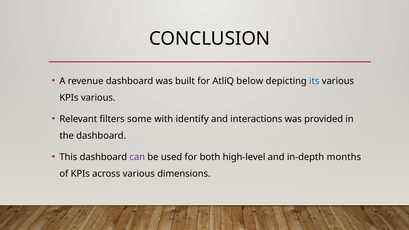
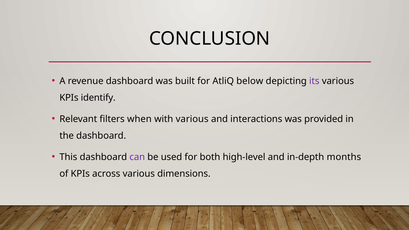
its colour: blue -> purple
KPIs various: various -> identify
some: some -> when
with identify: identify -> various
